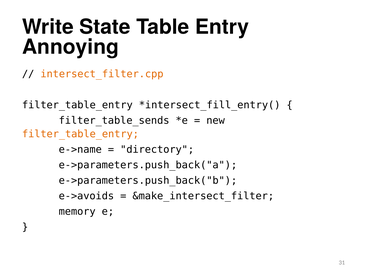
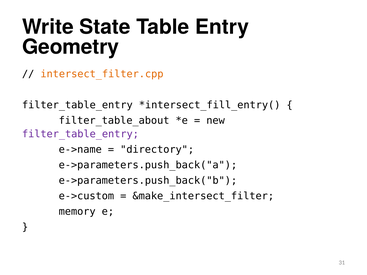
Annoying: Annoying -> Geometry
filter_table_sends: filter_table_sends -> filter_table_about
filter_table_entry at (80, 134) colour: orange -> purple
e->avoids: e->avoids -> e->custom
